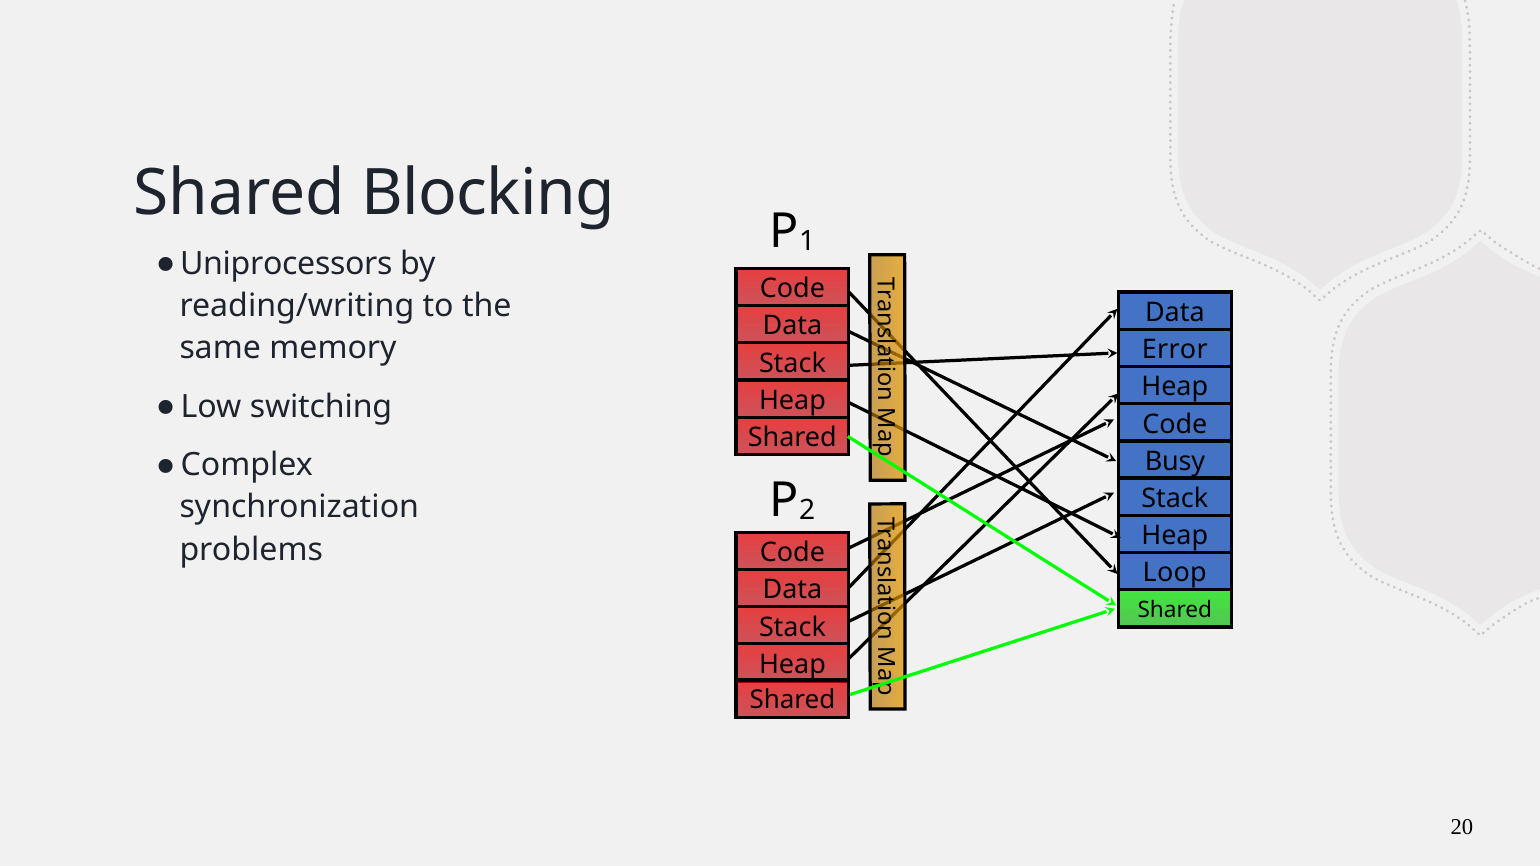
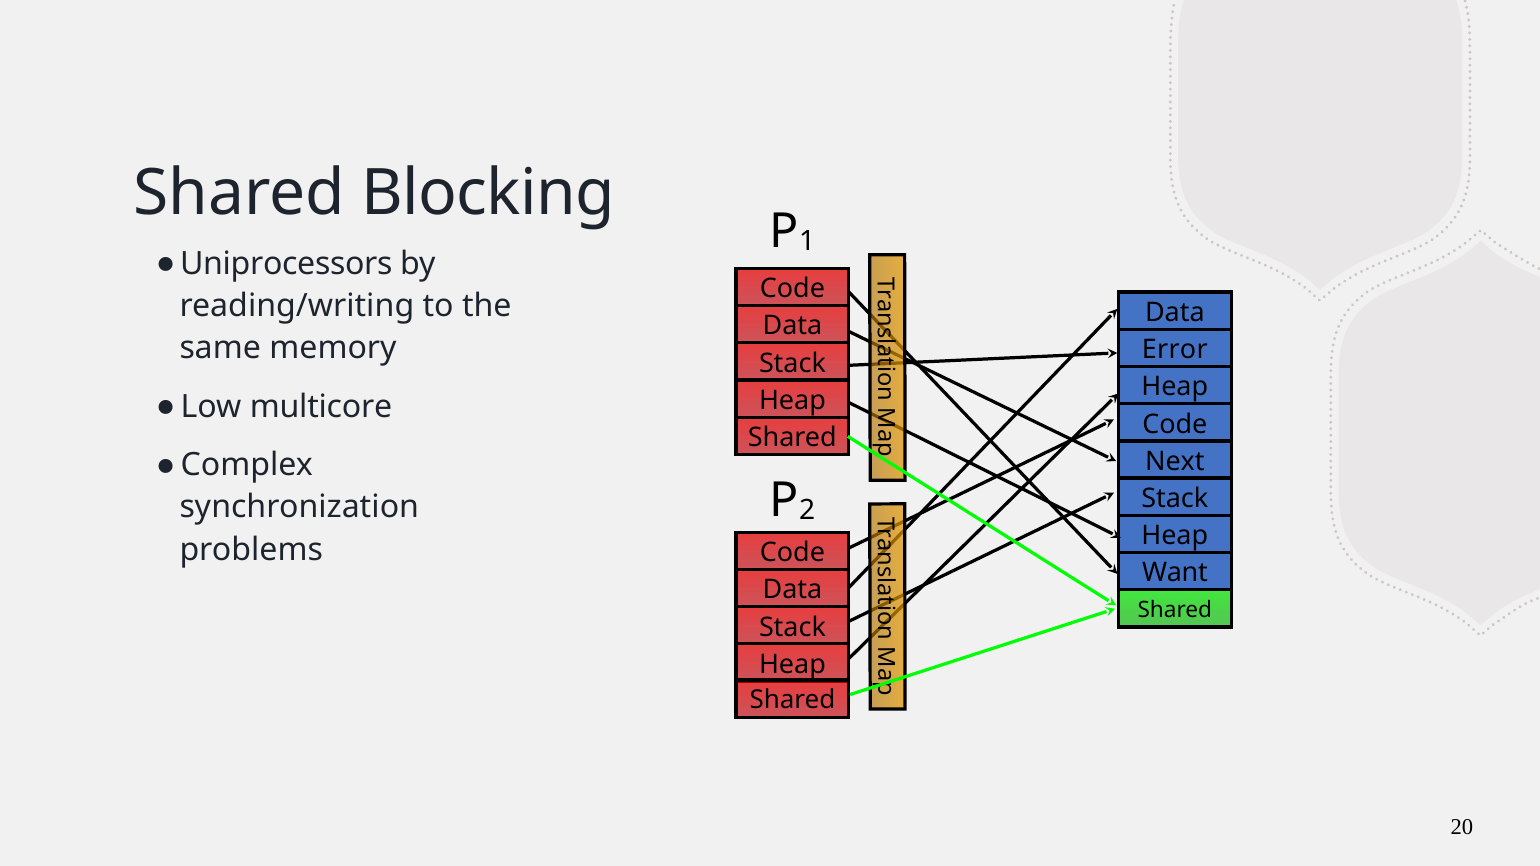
switching: switching -> multicore
Busy: Busy -> Next
Loop: Loop -> Want
